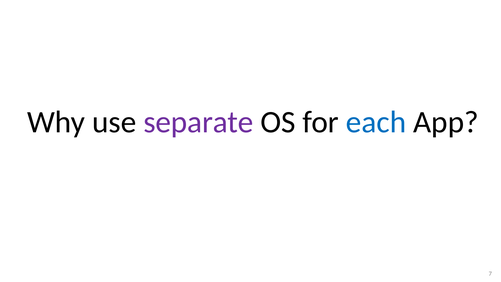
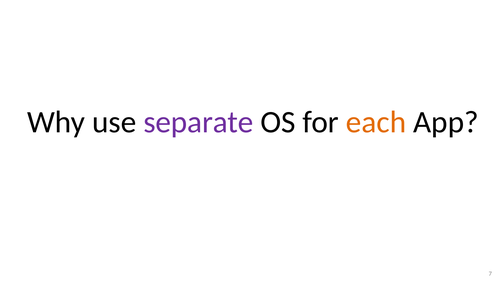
each colour: blue -> orange
